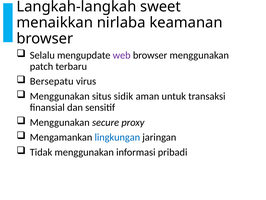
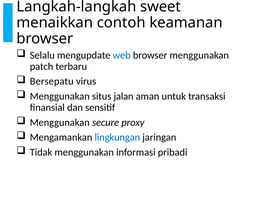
nirlaba: nirlaba -> contoh
web colour: purple -> blue
sidik: sidik -> jalan
